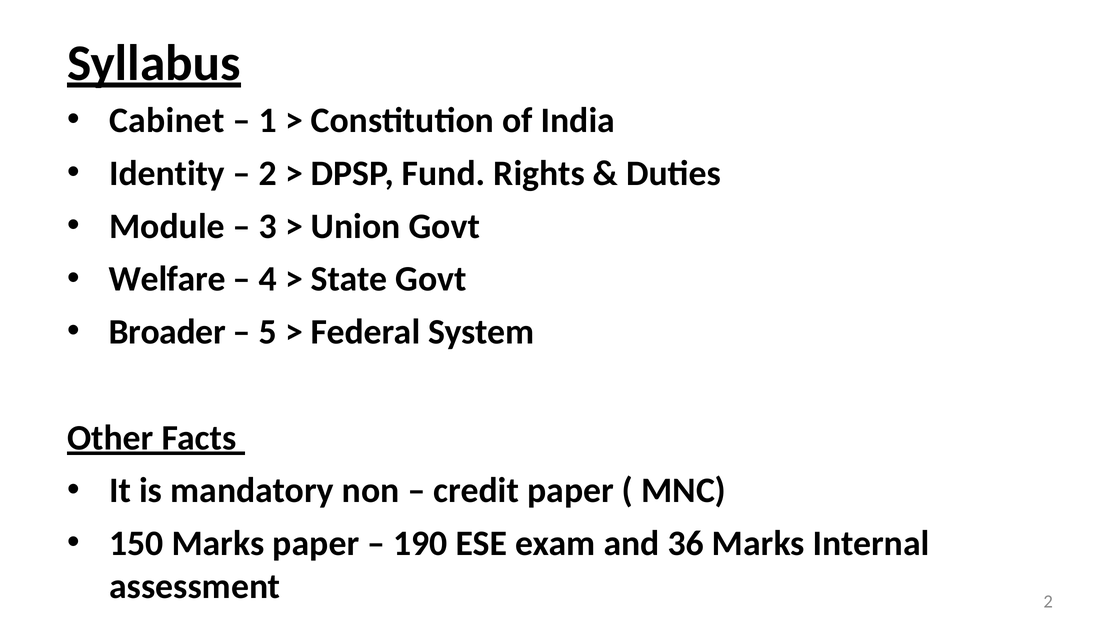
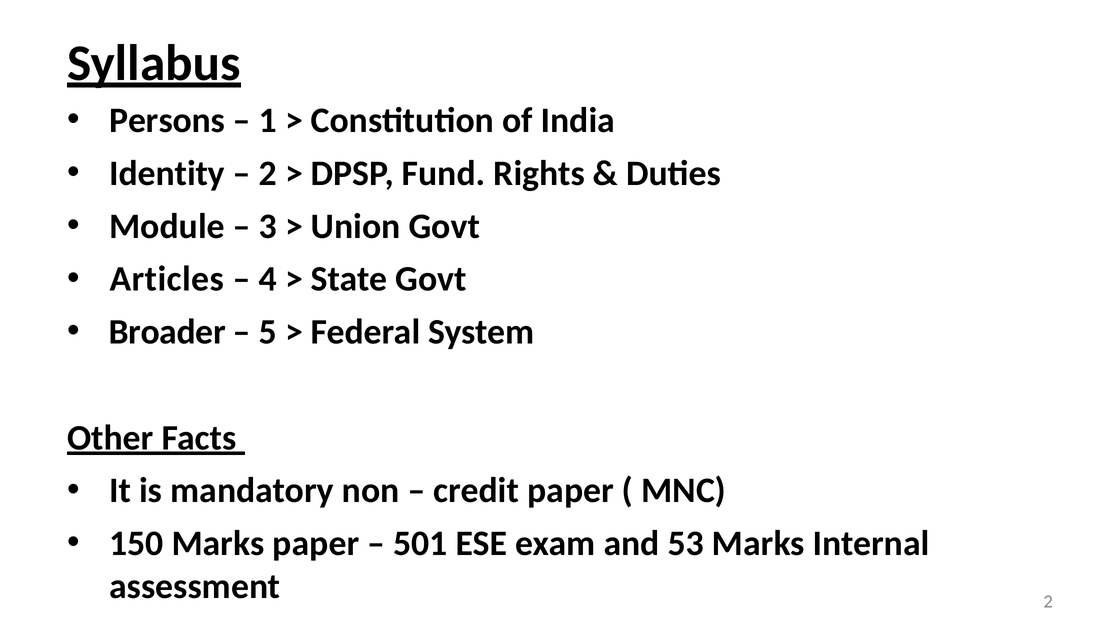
Cabinet: Cabinet -> Persons
Welfare: Welfare -> Articles
190: 190 -> 501
36: 36 -> 53
